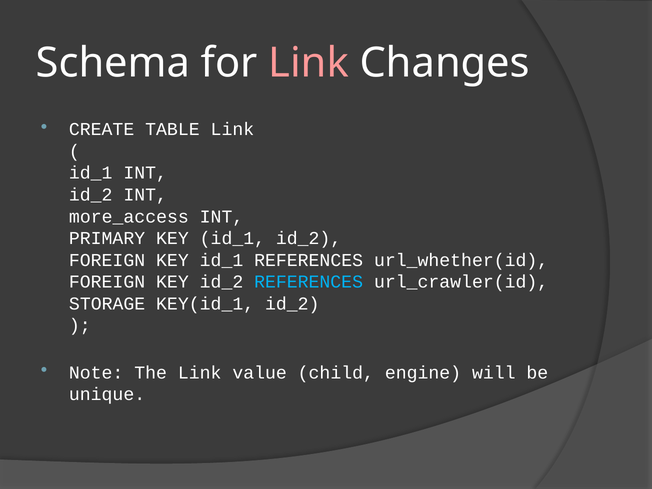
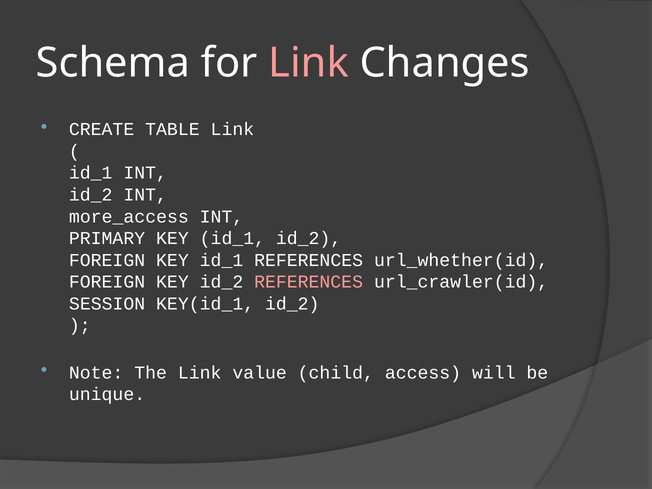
REFERENCES at (309, 282) colour: light blue -> pink
STORAGE: STORAGE -> SESSION
engine: engine -> access
